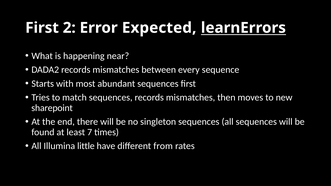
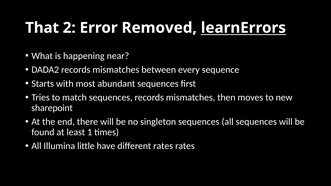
First at (42, 28): First -> That
Expected: Expected -> Removed
7: 7 -> 1
different from: from -> rates
